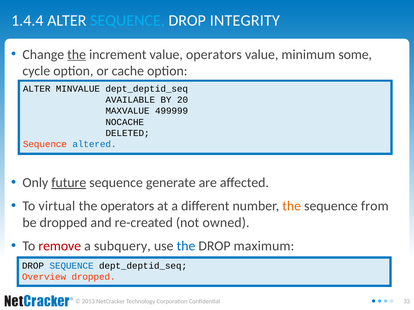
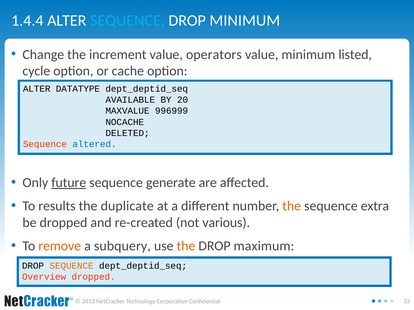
DROP INTEGRITY: INTEGRITY -> MINIMUM
the at (77, 55) underline: present -> none
some: some -> listed
MINVALUE: MINVALUE -> DATATYPE
499999: 499999 -> 996999
virtual: virtual -> results
the operators: operators -> duplicate
from: from -> extra
owned: owned -> various
remove colour: red -> orange
the at (186, 246) colour: blue -> orange
SEQUENCE at (72, 266) colour: blue -> orange
